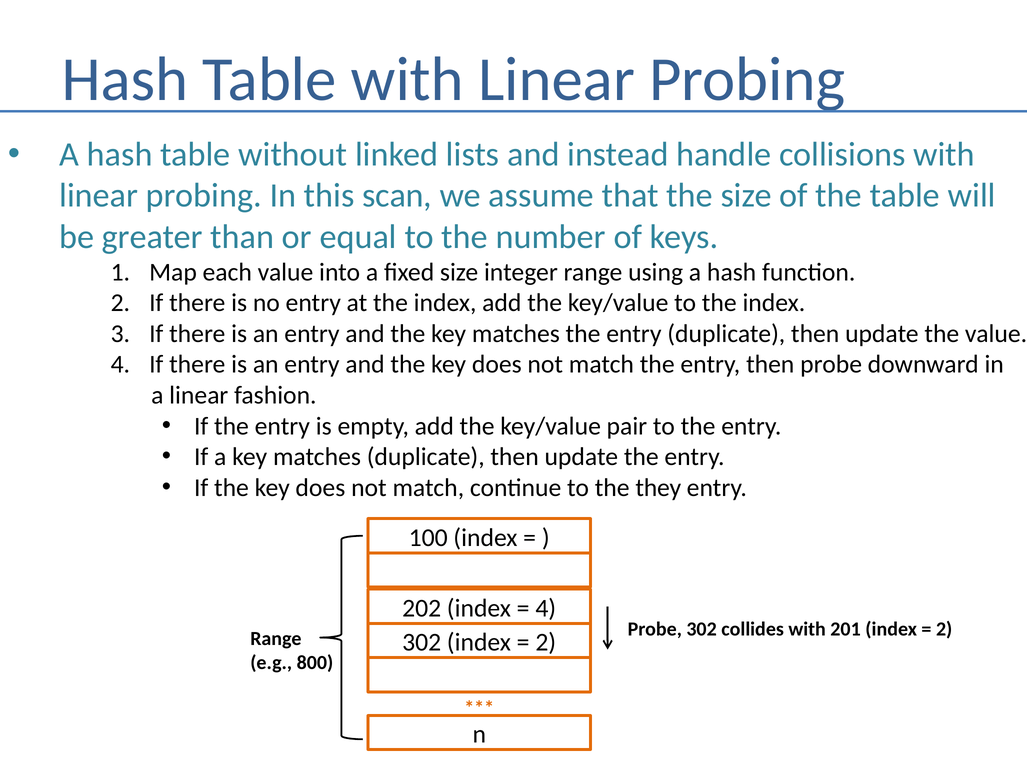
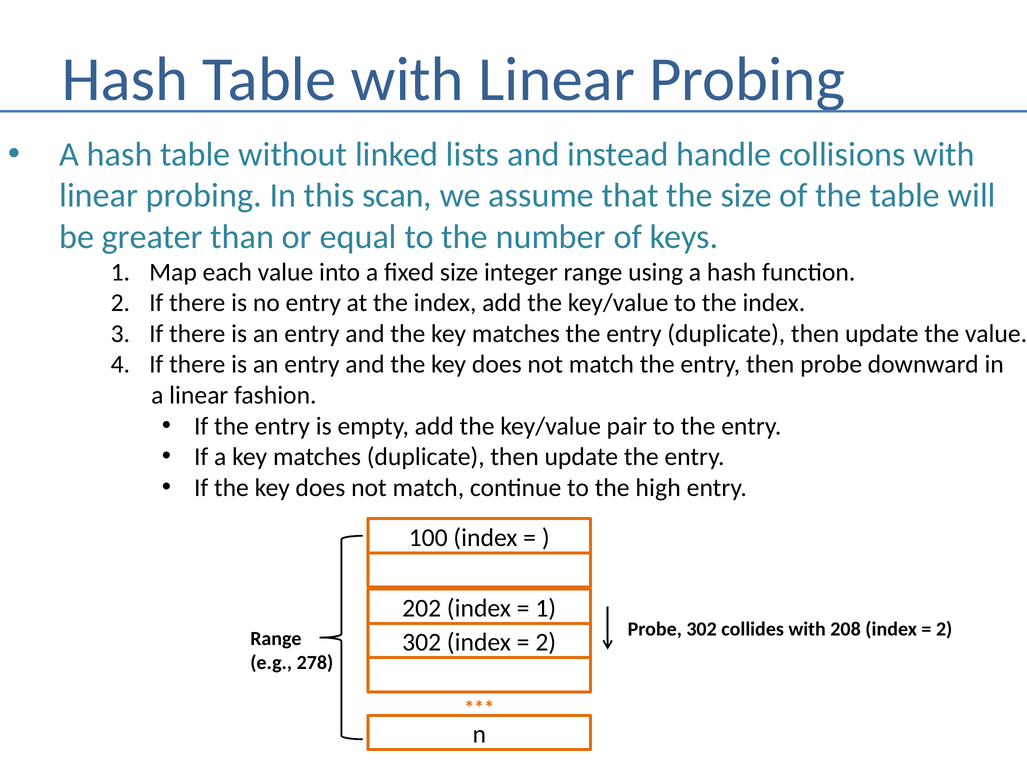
they: they -> high
4 at (546, 608): 4 -> 1
201: 201 -> 208
800: 800 -> 278
